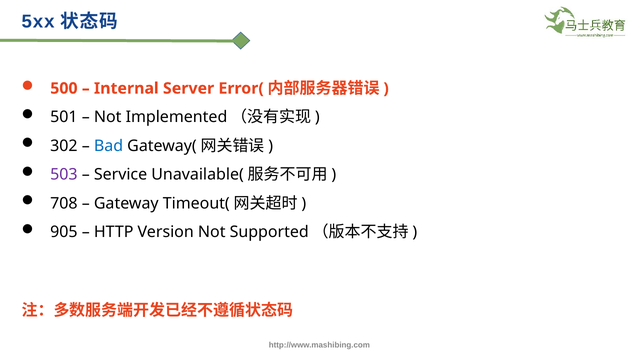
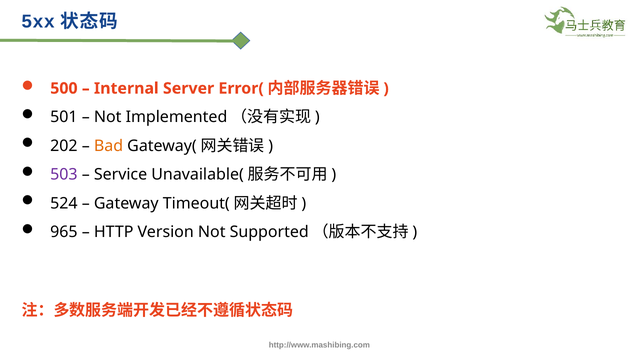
302: 302 -> 202
Bad colour: blue -> orange
708: 708 -> 524
905: 905 -> 965
